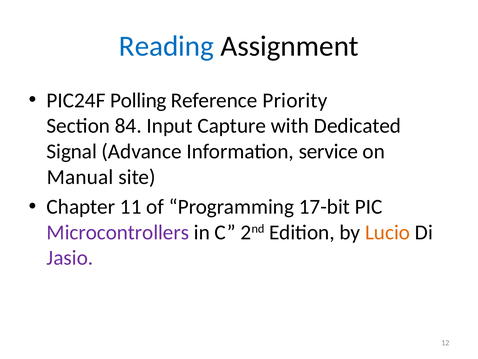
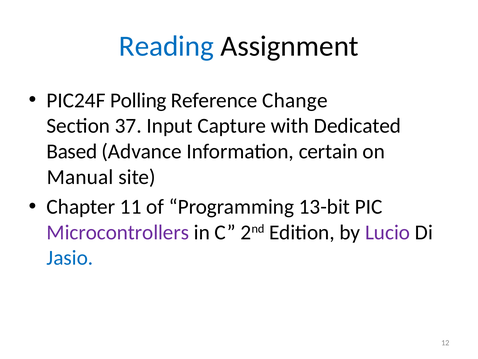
Priority: Priority -> Change
84: 84 -> 37
Signal: Signal -> Based
service: service -> certain
17-bit: 17-bit -> 13-bit
Lucio colour: orange -> purple
Jasio colour: purple -> blue
